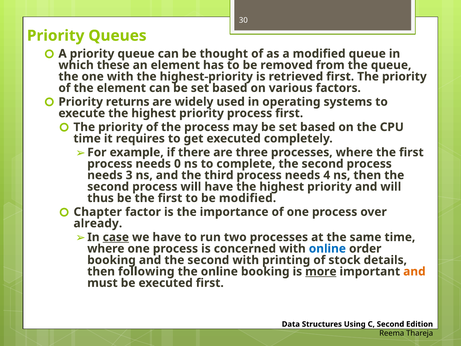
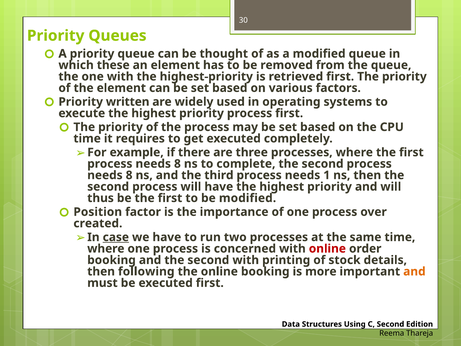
returns: returns -> written
0 at (177, 164): 0 -> 8
3 at (129, 175): 3 -> 8
4: 4 -> 1
Chapter: Chapter -> Position
already: already -> created
online at (327, 248) colour: blue -> red
more underline: present -> none
